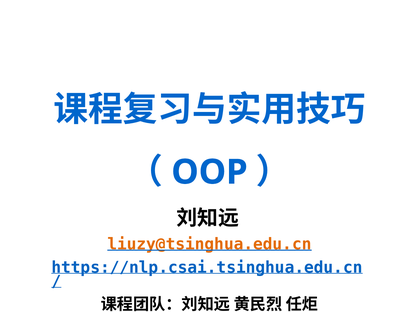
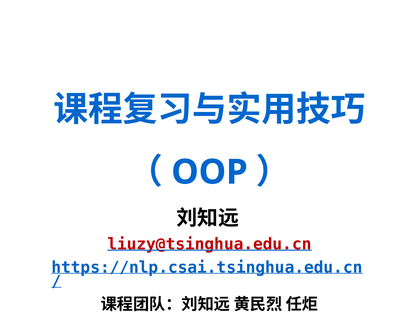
liuzy@tsinghua.edu.cn colour: orange -> red
